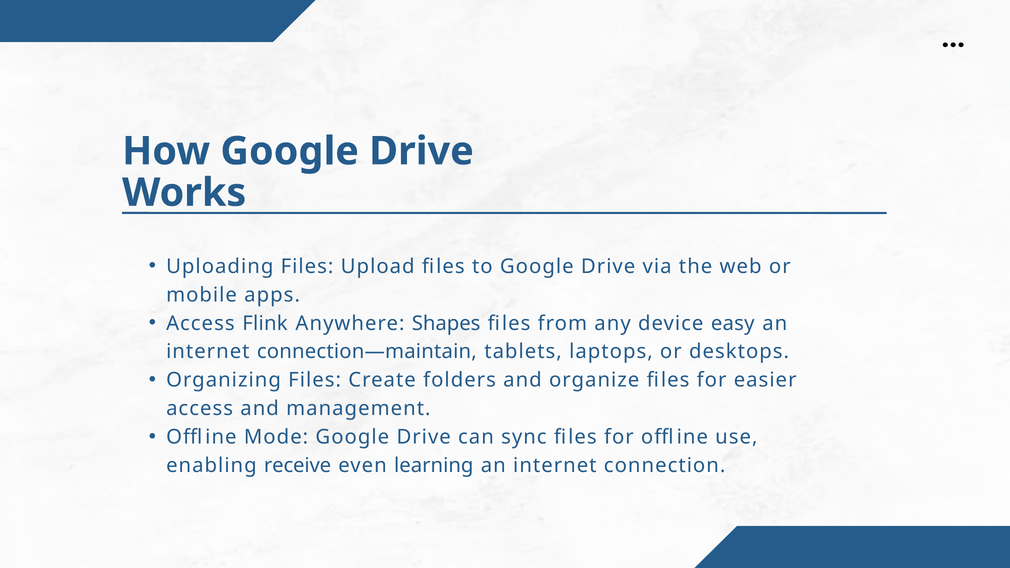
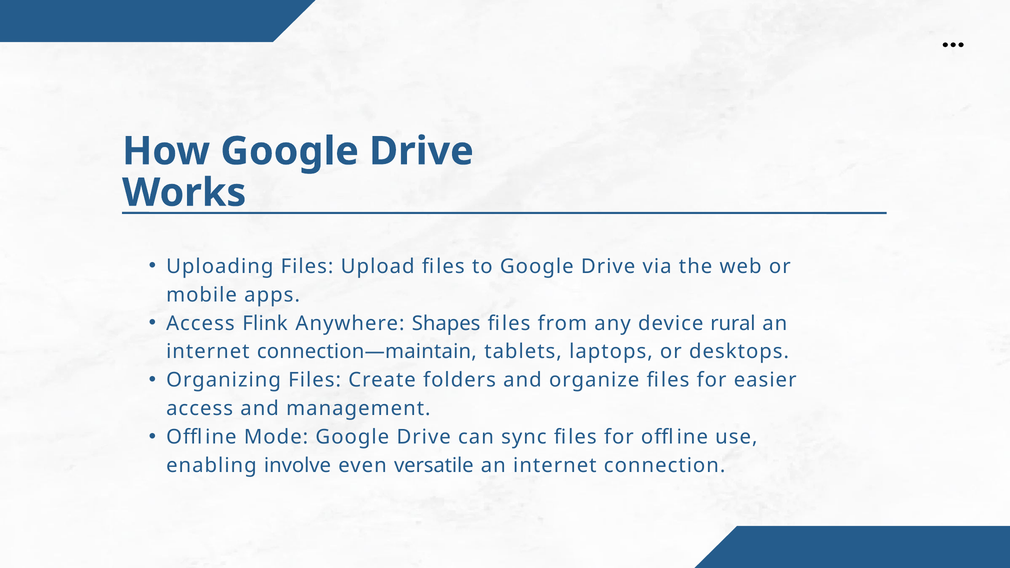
easy: easy -> rural
receive: receive -> involve
learning: learning -> versatile
